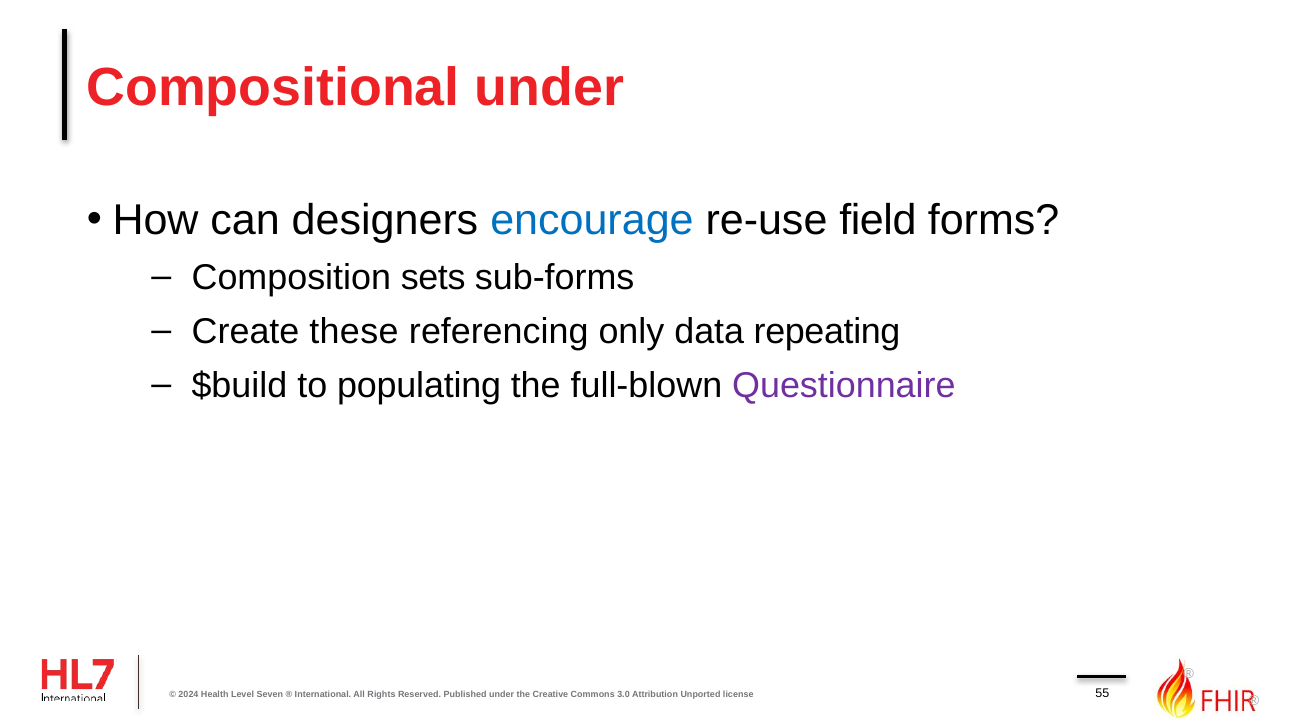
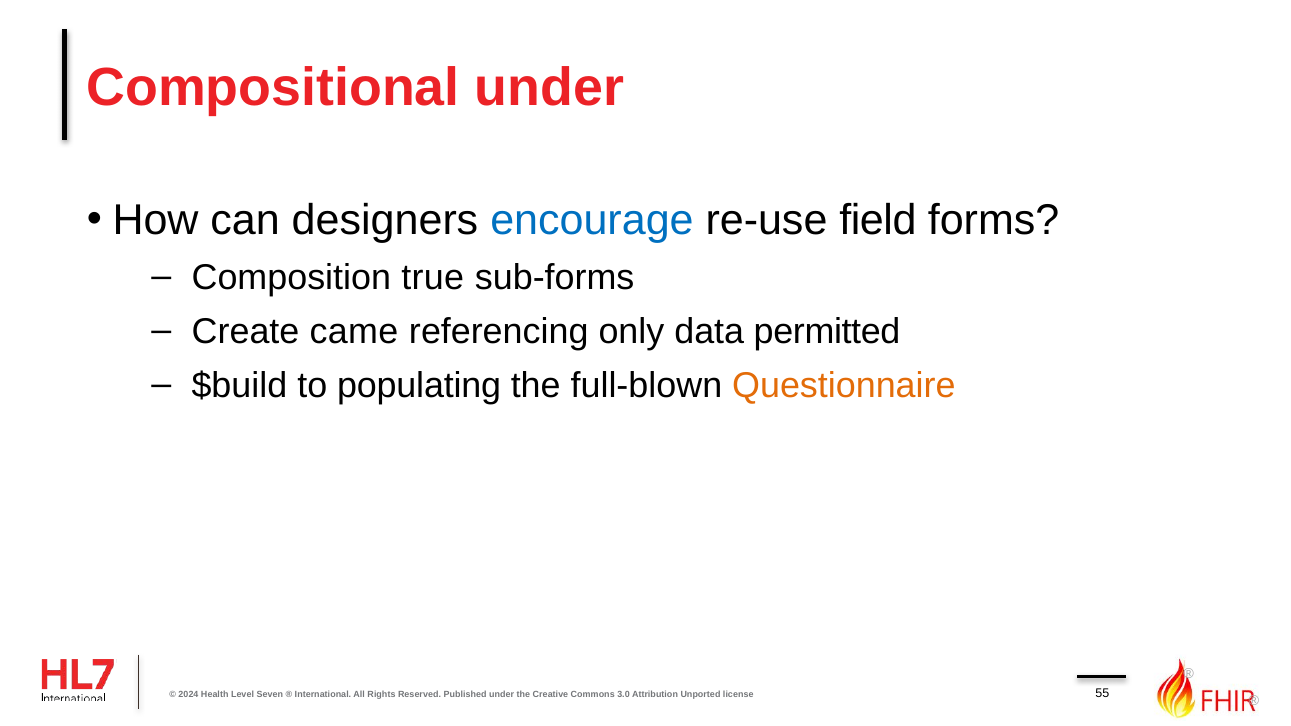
sets: sets -> true
these: these -> came
repeating: repeating -> permitted
Questionnaire colour: purple -> orange
